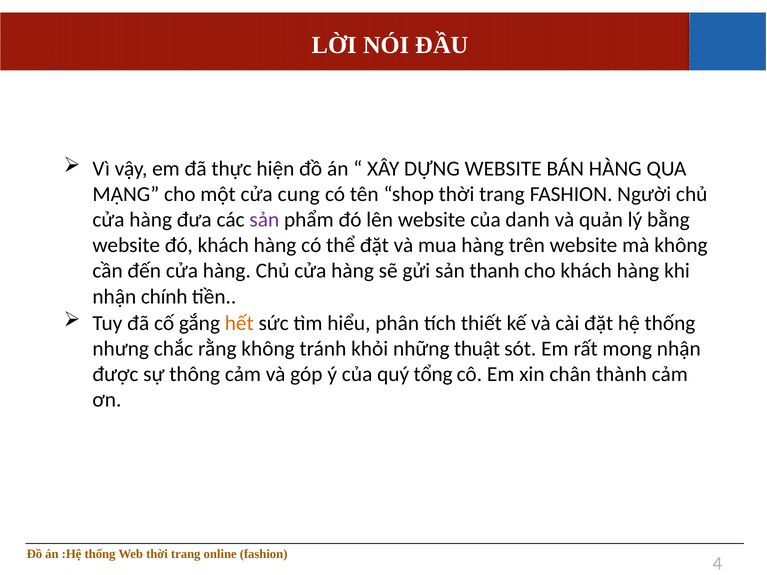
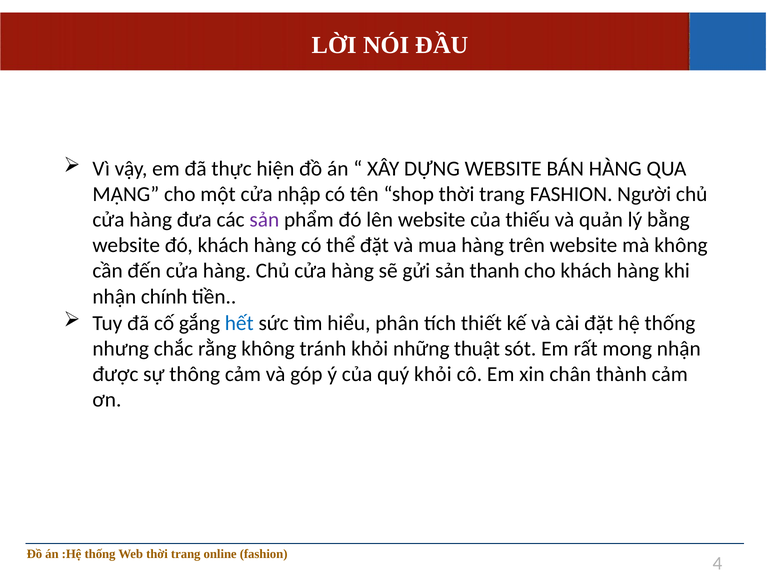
cung: cung -> nhập
danh: danh -> thiếu
hết colour: orange -> blue
quý tổng: tổng -> khỏi
